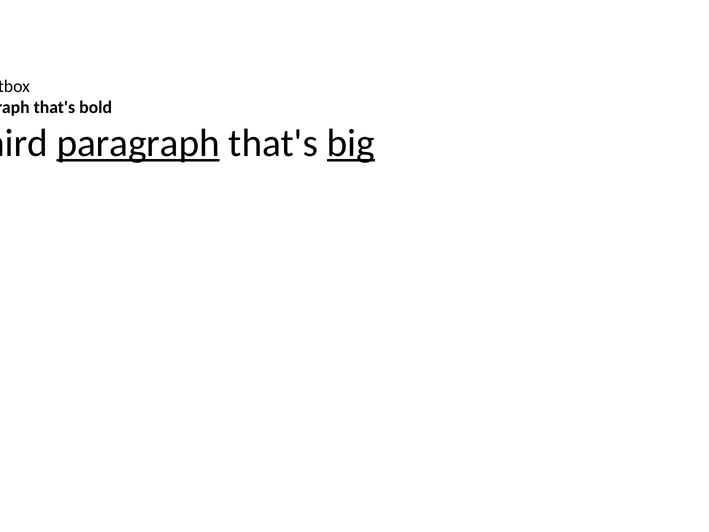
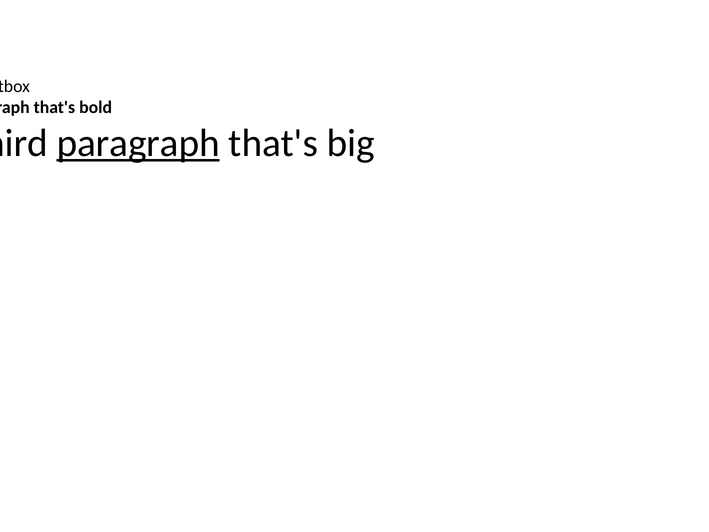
big underline: present -> none
